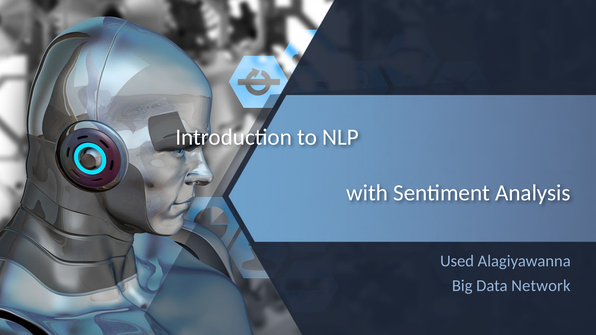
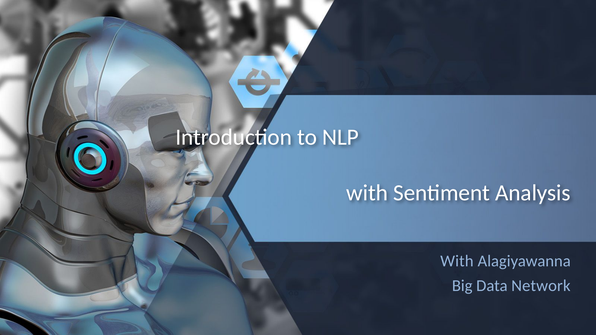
Used at (457, 261): Used -> With
